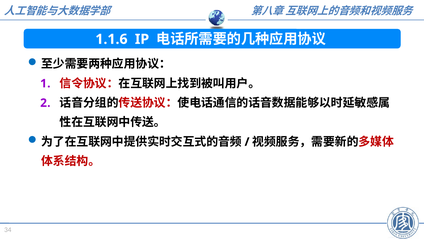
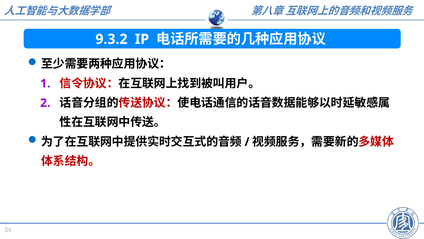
1.1.6: 1.1.6 -> 9.3.2
